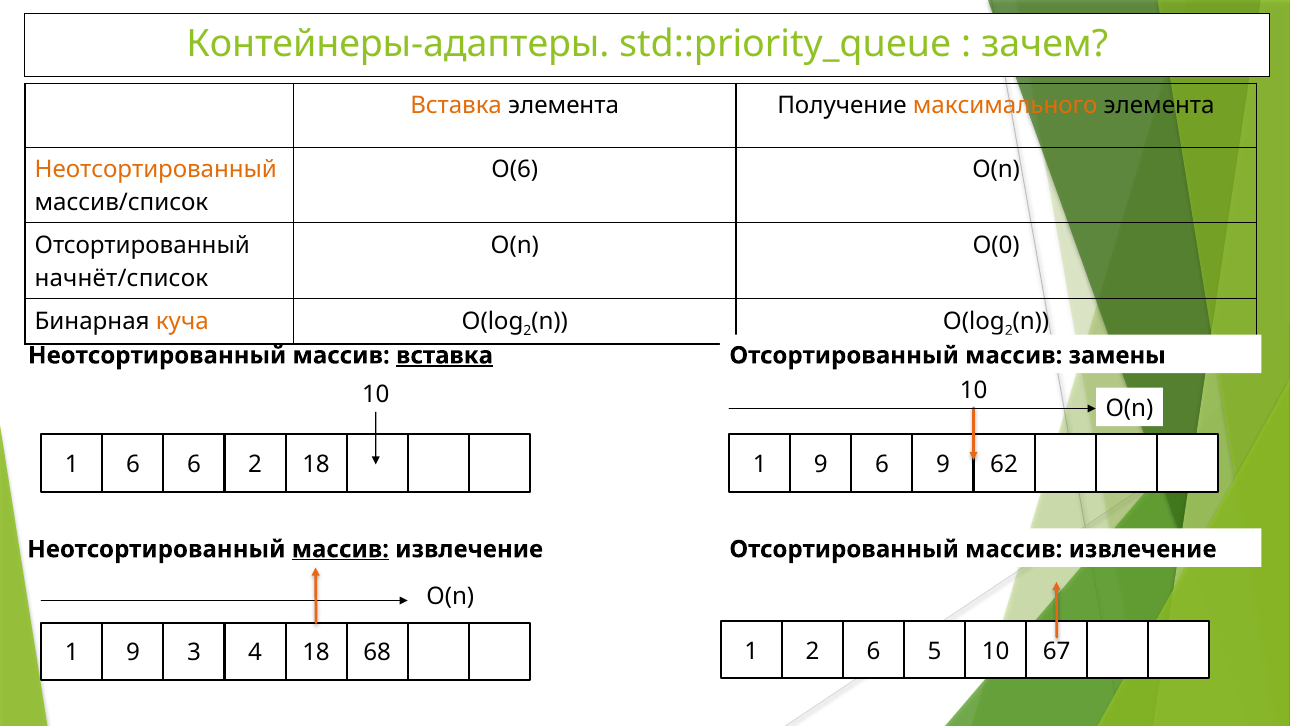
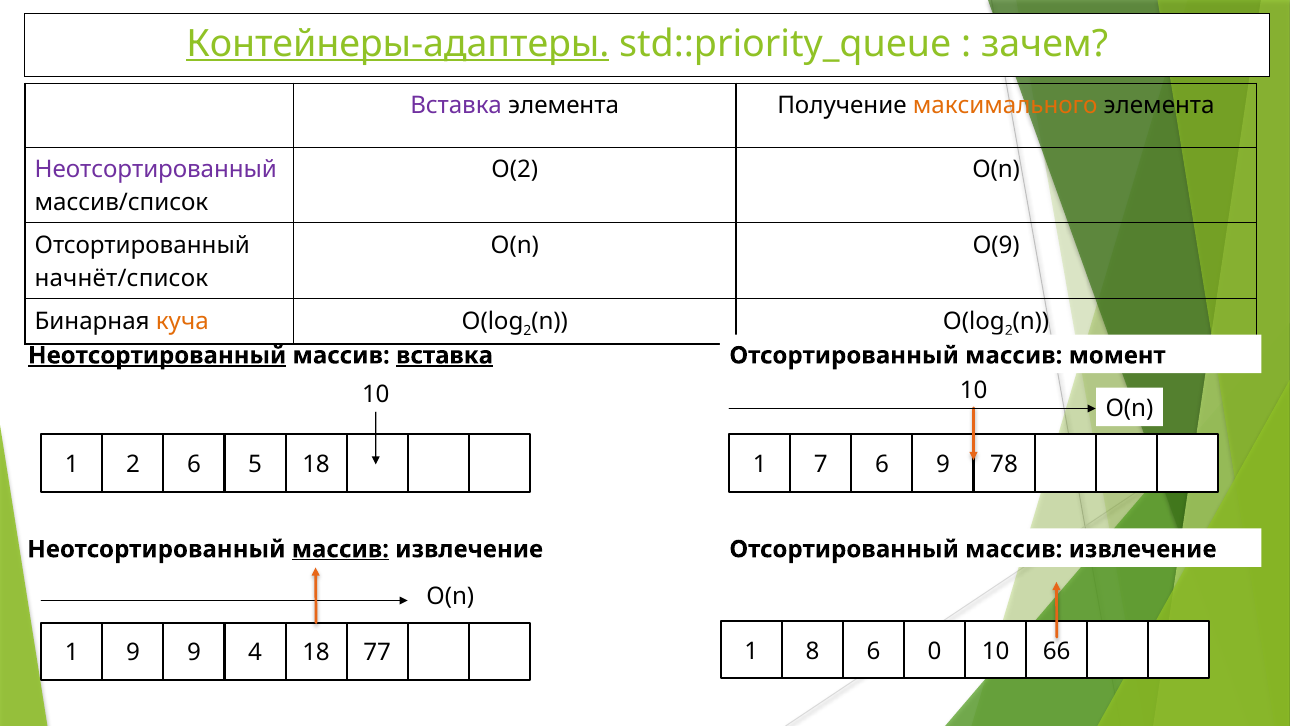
Контейнеры-адаптеры underline: none -> present
Вставка at (456, 106) colour: orange -> purple
Неотсортированный at (156, 170) colour: orange -> purple
О(6: О(6 -> О(2
O(0: O(0 -> O(9
Неотсортированный at (157, 355) underline: none -> present
замены: замены -> момент
1 6: 6 -> 2
6 2: 2 -> 5
9 at (821, 464): 9 -> 7
62: 62 -> 78
1 2: 2 -> 8
5: 5 -> 0
67: 67 -> 66
9 3: 3 -> 9
68: 68 -> 77
